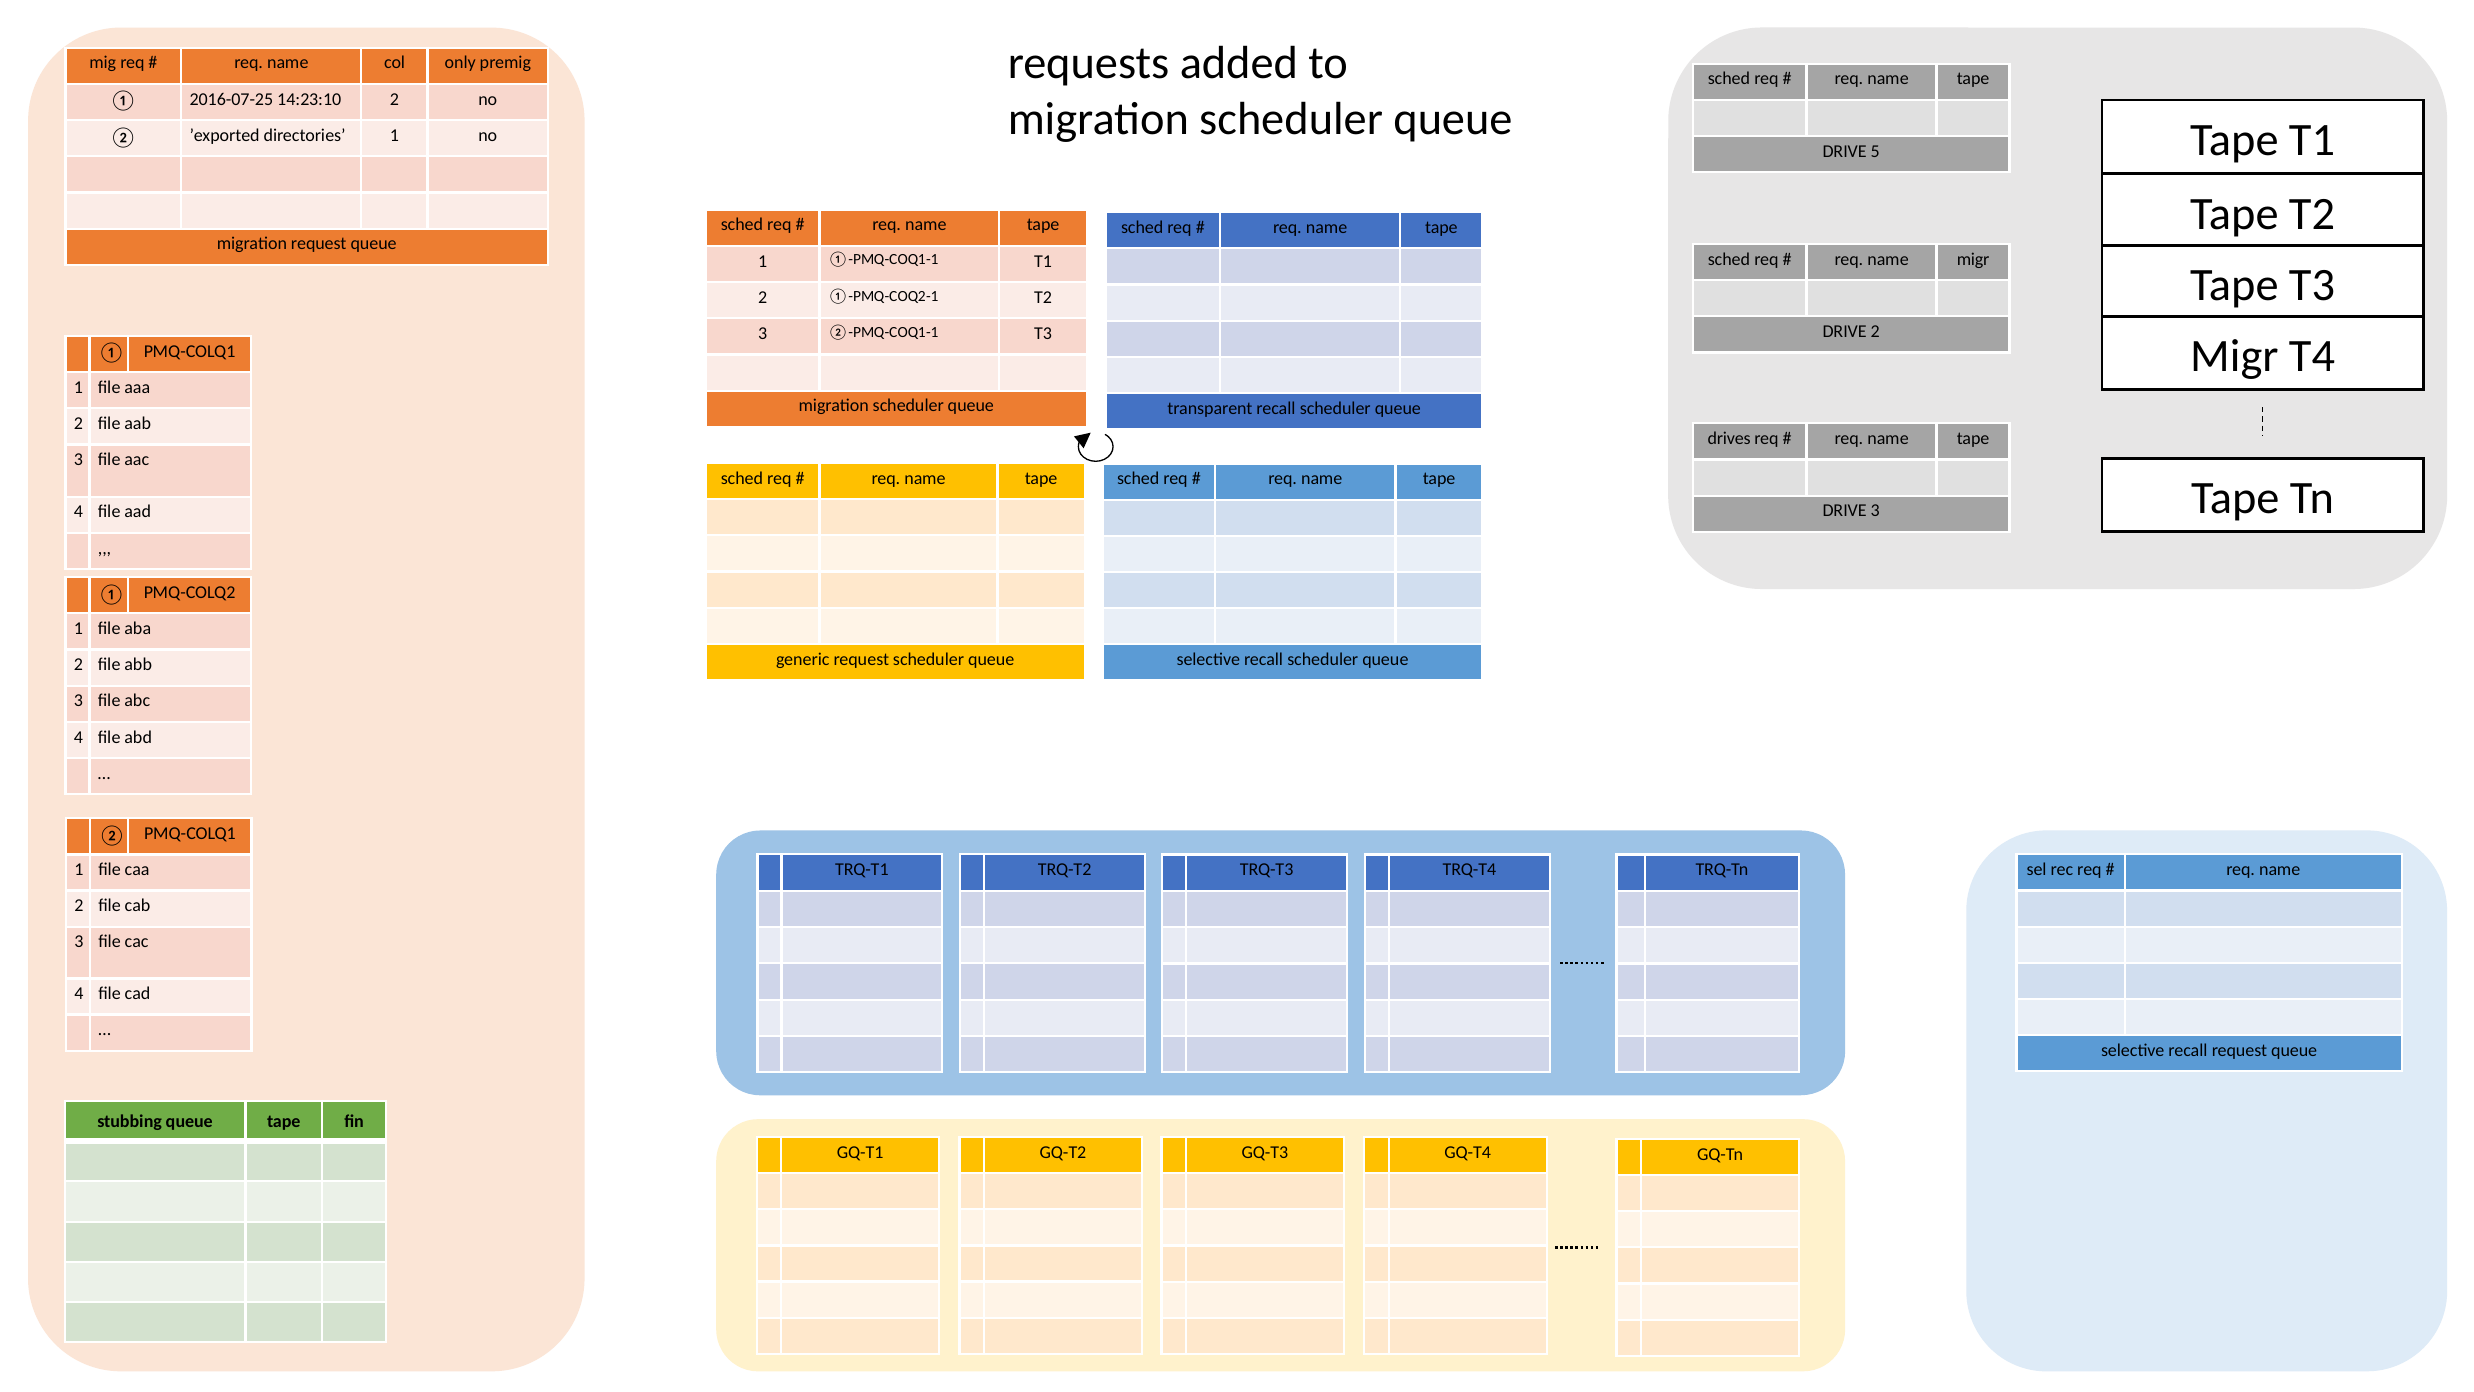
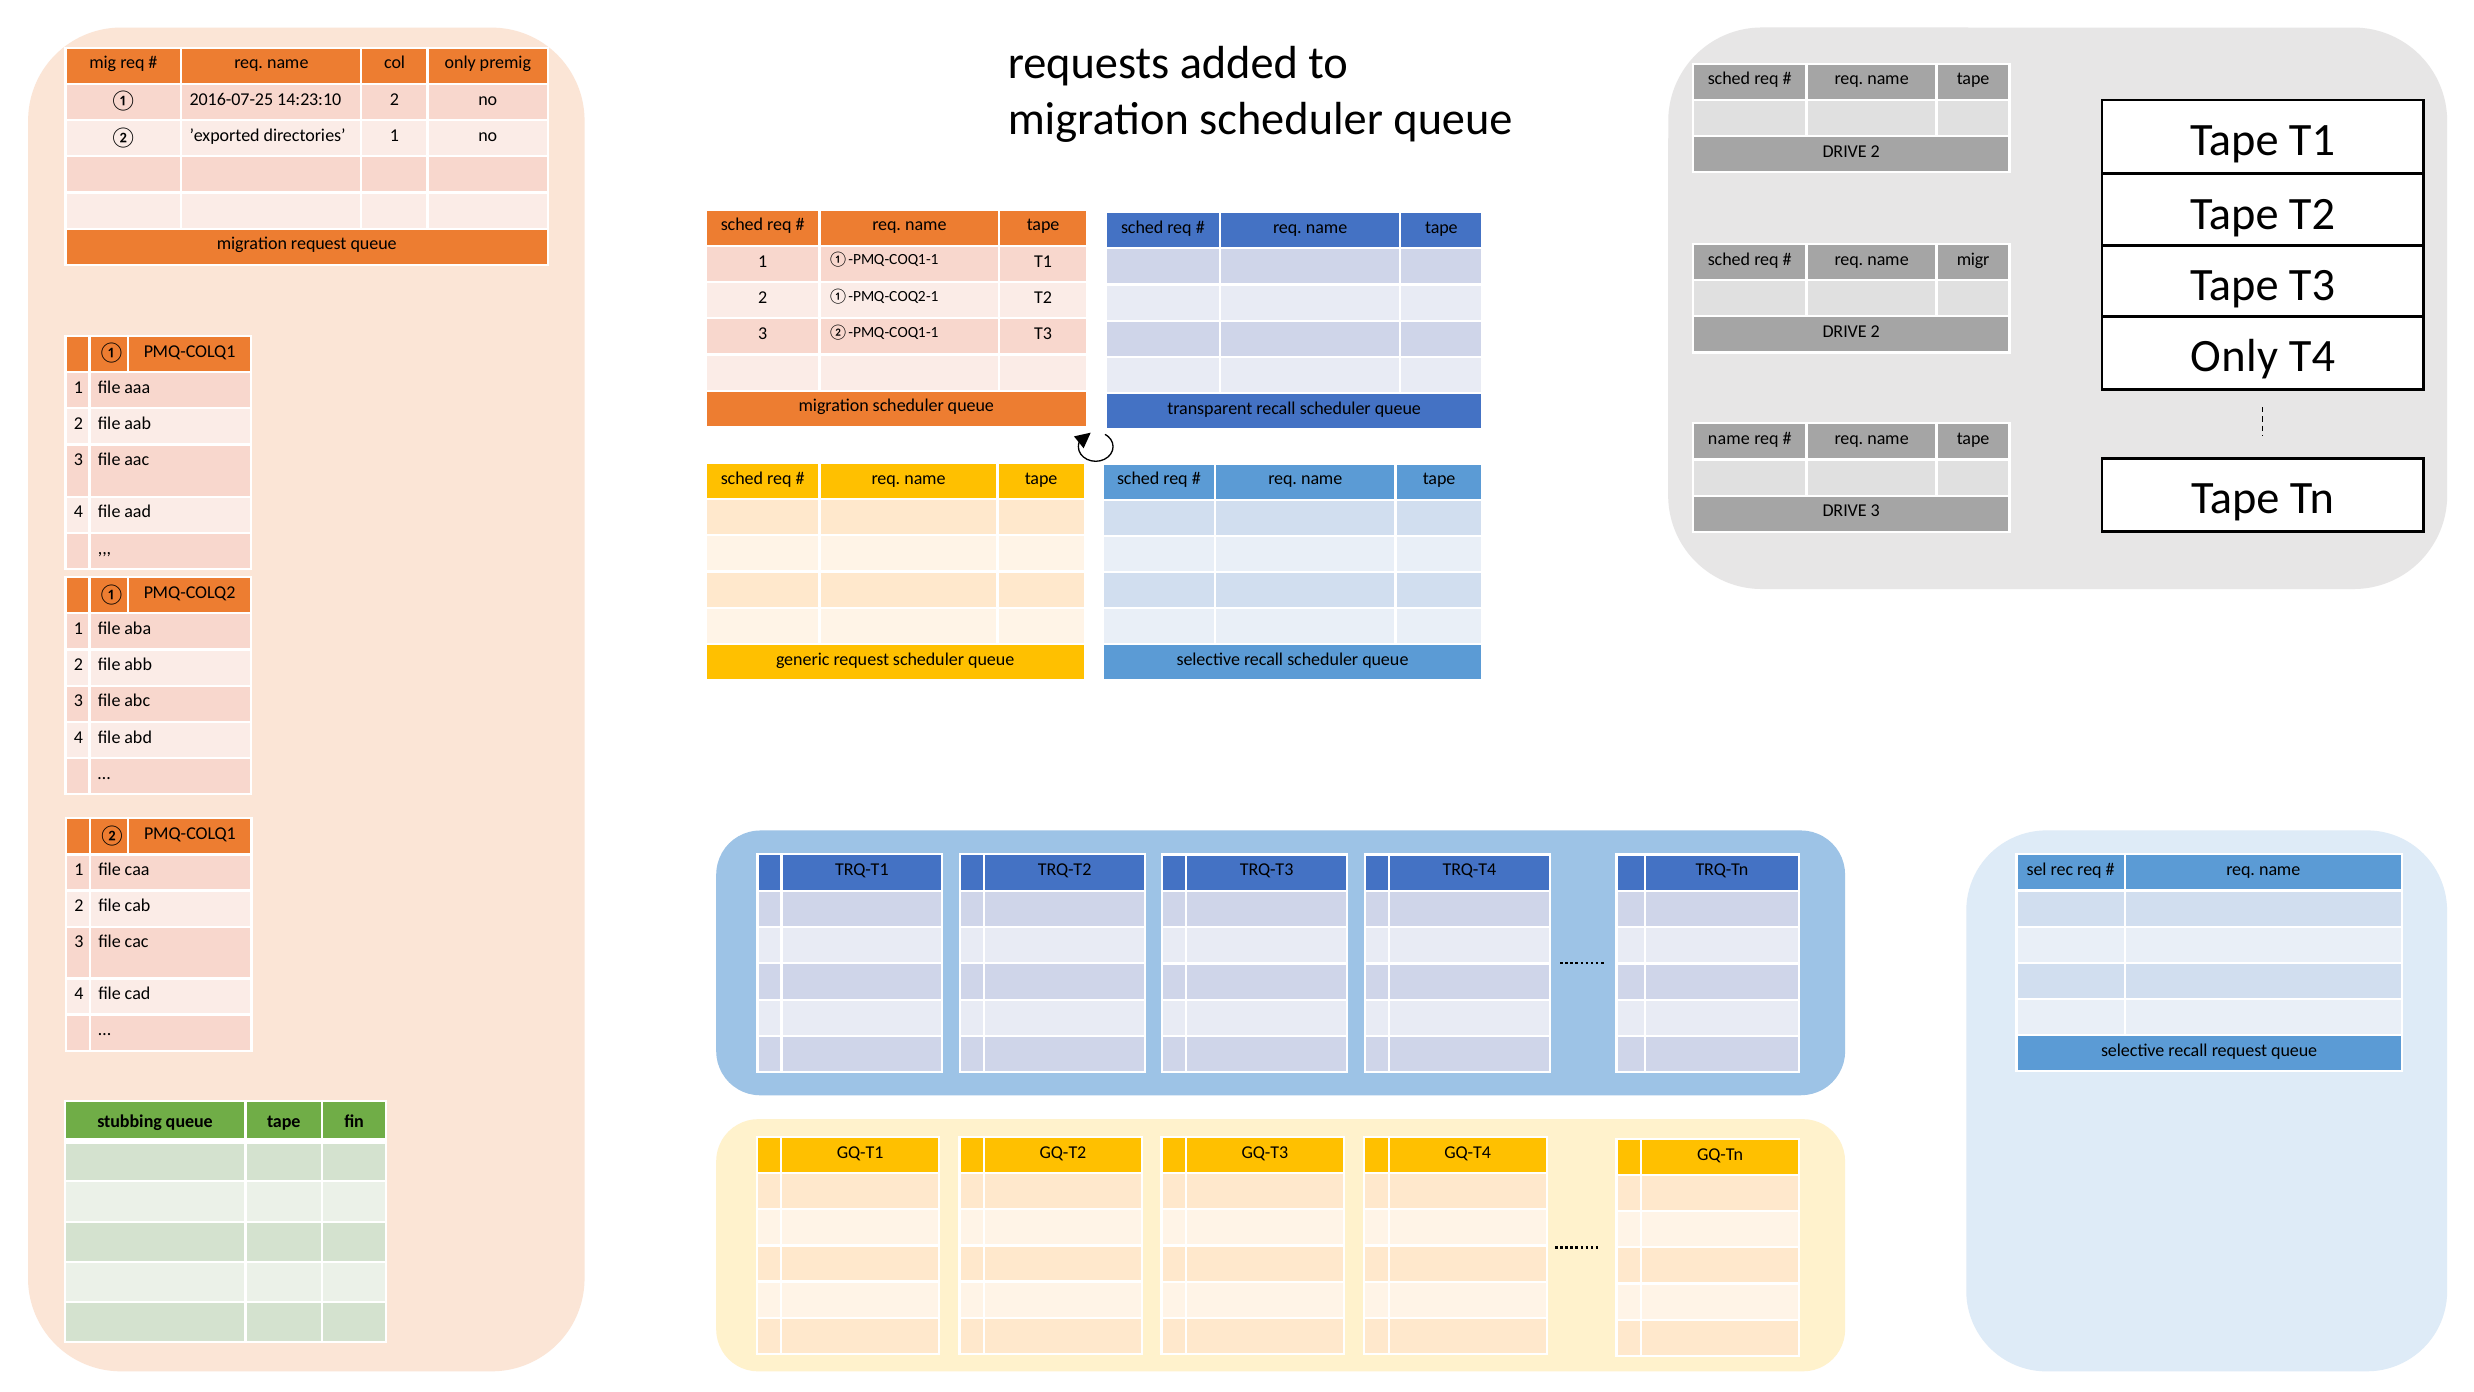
5 at (1875, 151): 5 -> 2
Migr at (2234, 356): Migr -> Only
drives at (1729, 438): drives -> name
